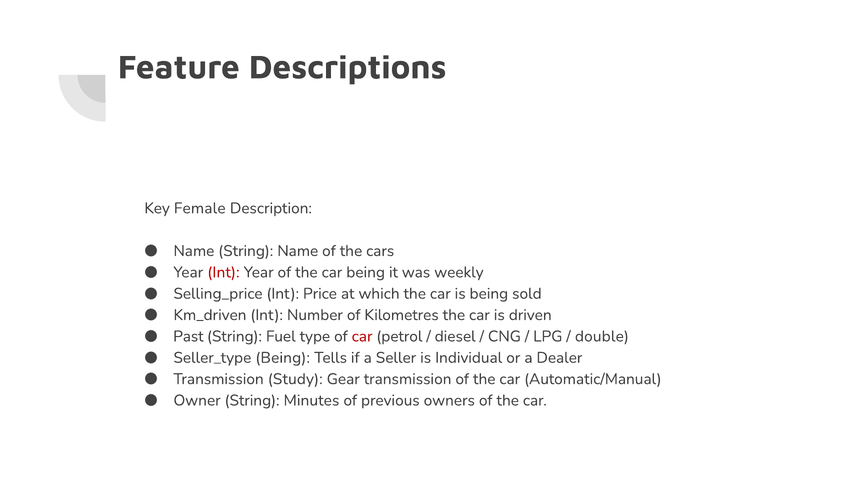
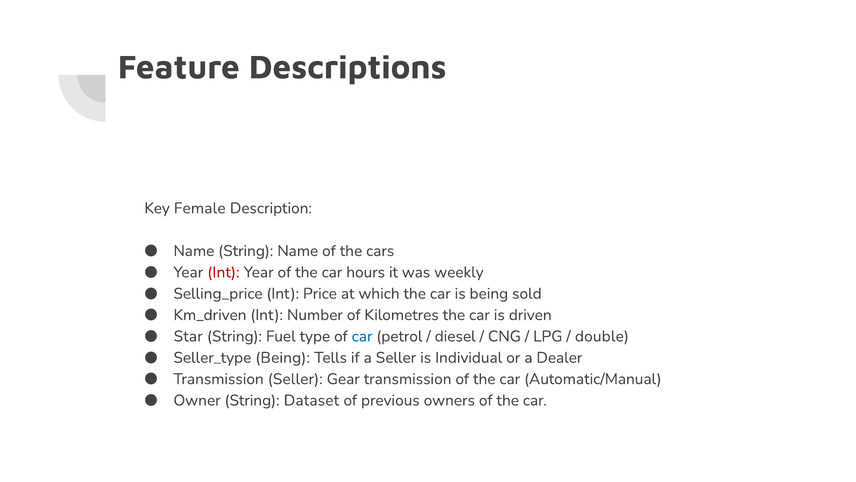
car being: being -> hours
Past: Past -> Star
car at (362, 336) colour: red -> blue
Transmission Study: Study -> Seller
Minutes: Minutes -> Dataset
